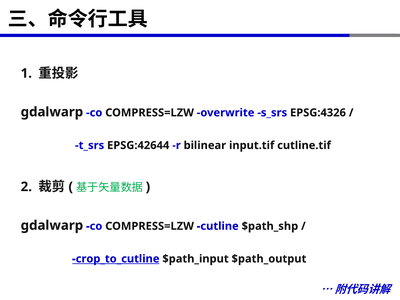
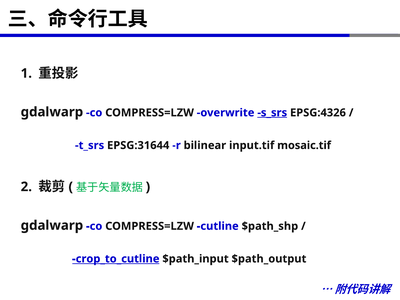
s_srs underline: none -> present
EPSG:42644: EPSG:42644 -> EPSG:31644
cutline.tif: cutline.tif -> mosaic.tif
